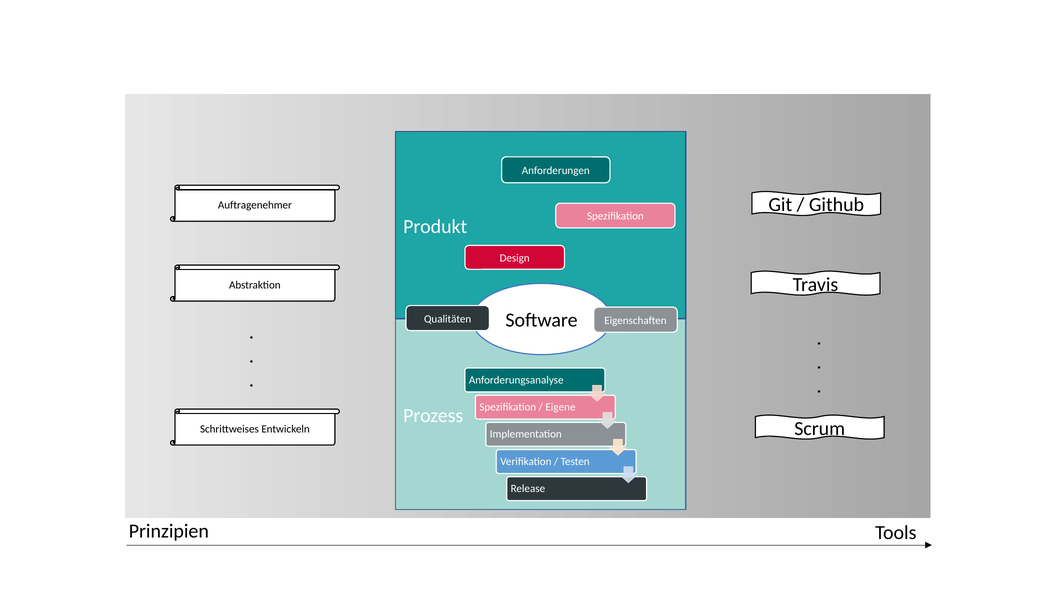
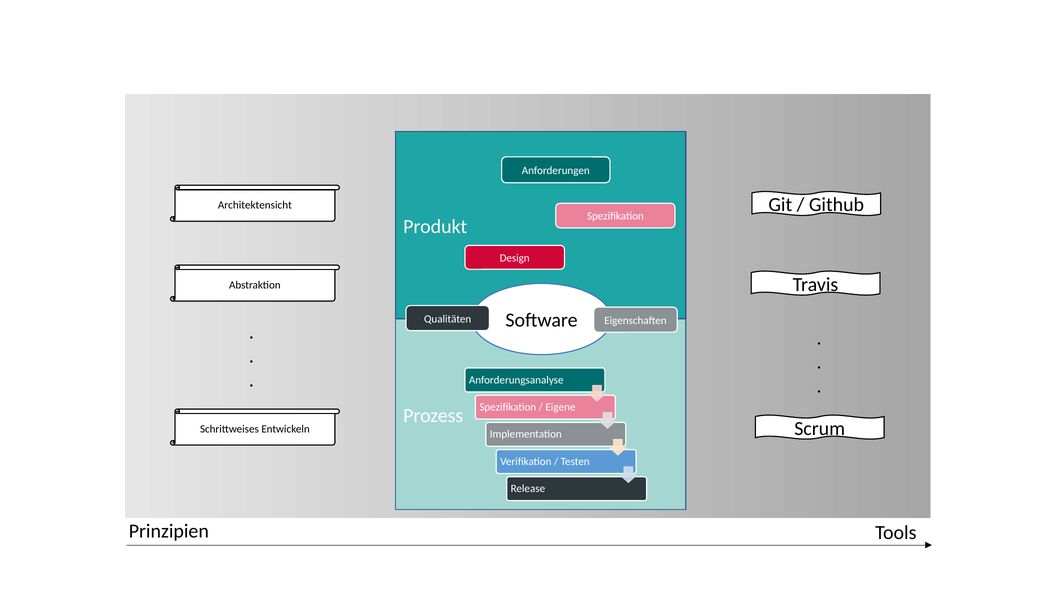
Auftragenehmer: Auftragenehmer -> Architektensicht
